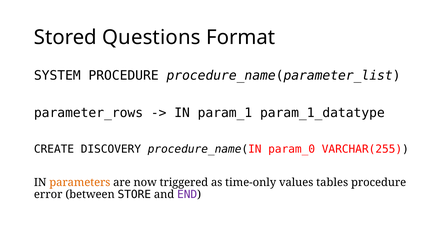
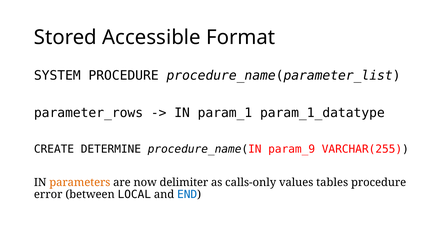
Questions: Questions -> Accessible
DISCOVERY: DISCOVERY -> DETERMINE
param_0: param_0 -> param_9
triggered: triggered -> delimiter
time-only: time-only -> calls-only
STORE: STORE -> LOCAL
END colour: purple -> blue
